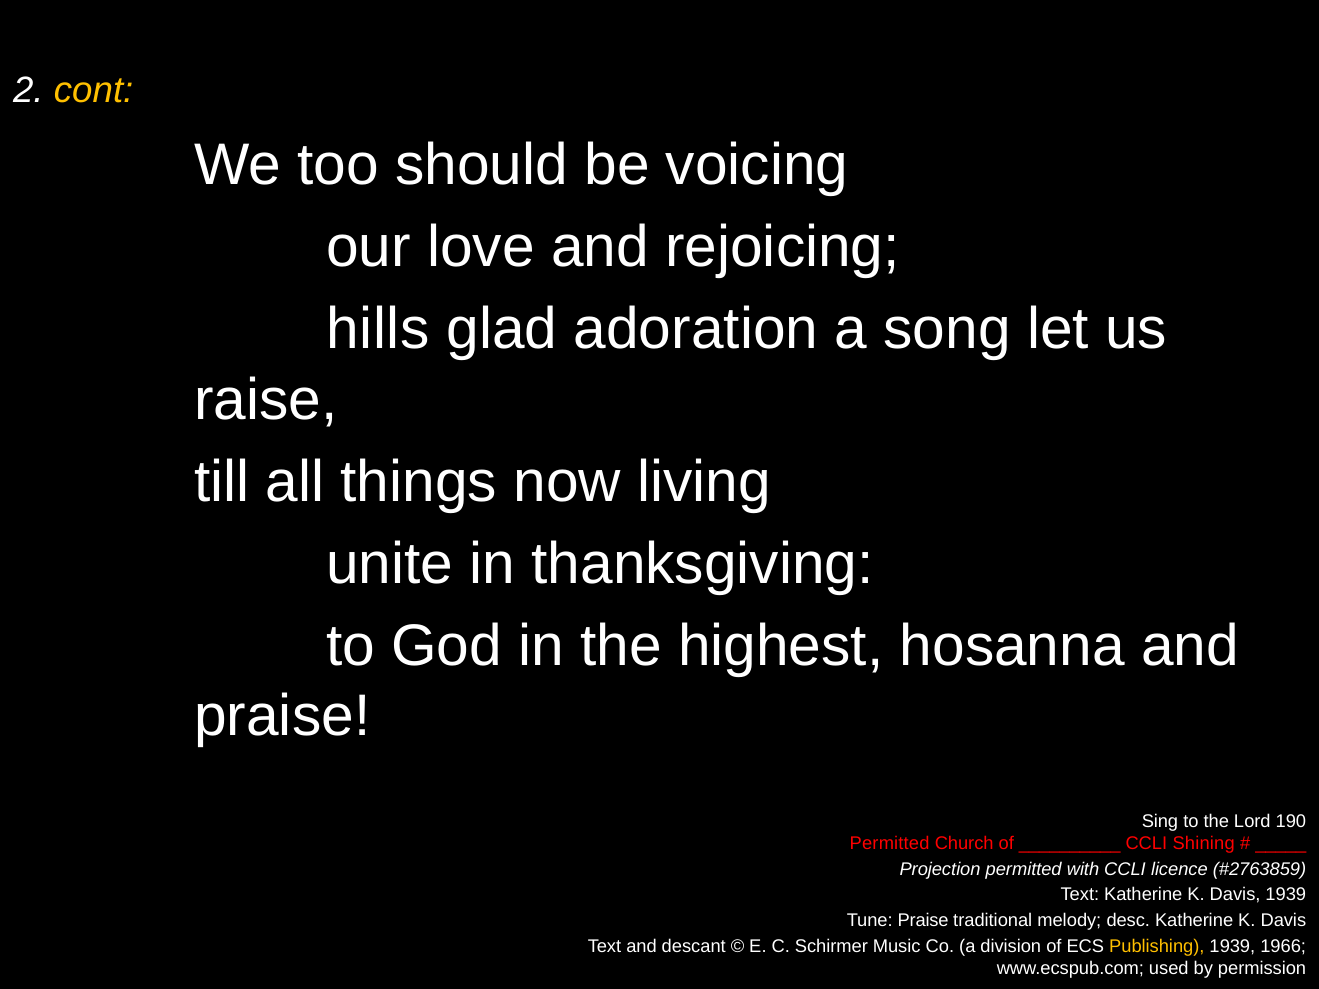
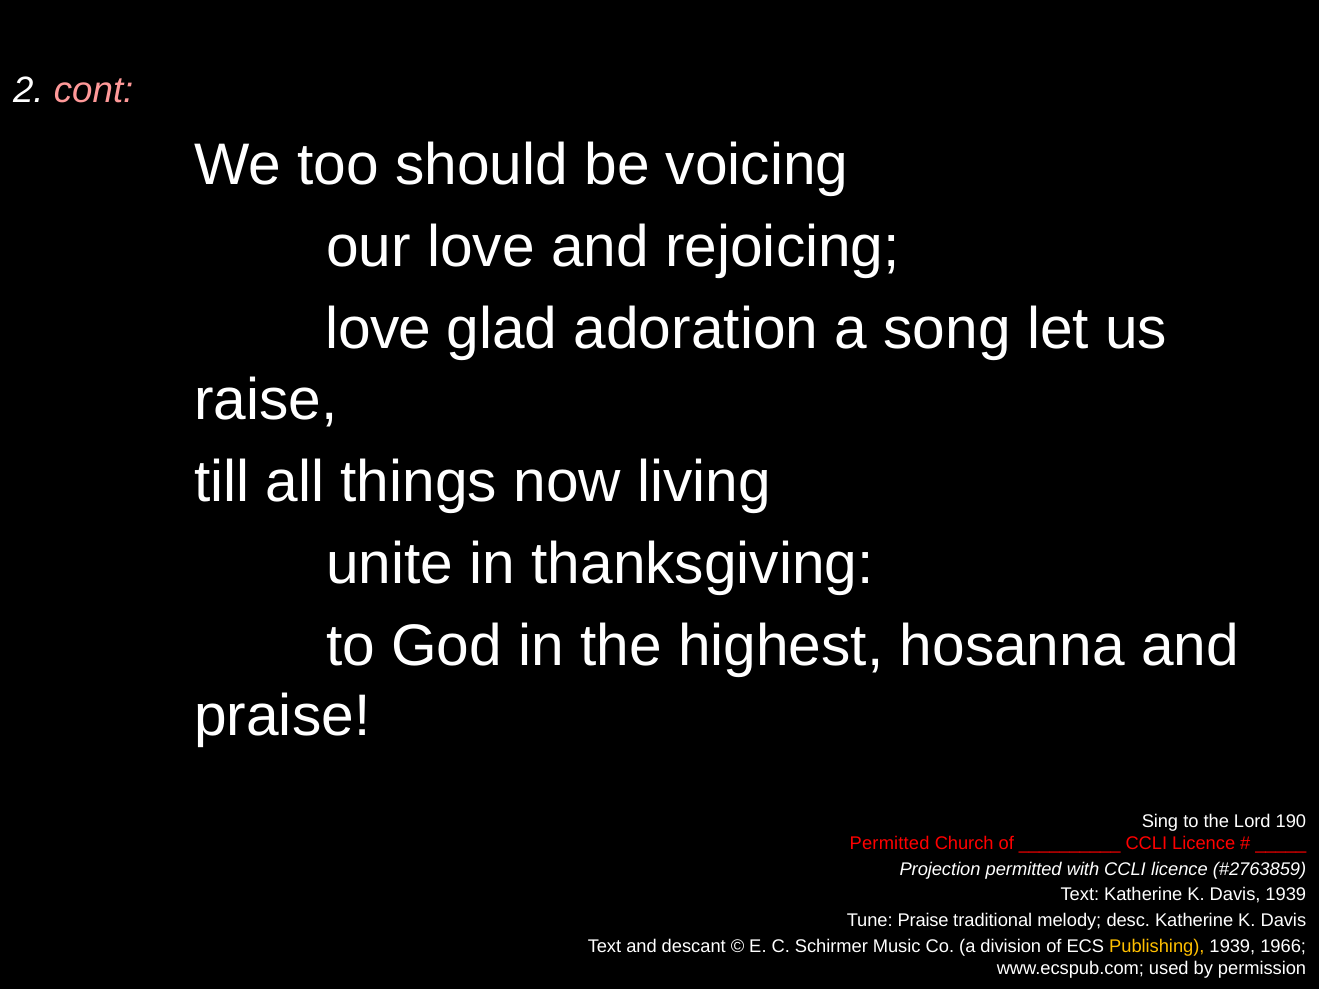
cont colour: yellow -> pink
hills at (378, 330): hills -> love
Shining at (1204, 844): Shining -> Licence
